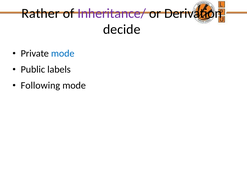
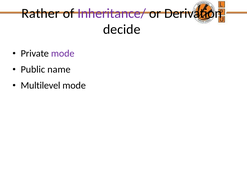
mode at (63, 54) colour: blue -> purple
labels: labels -> name
Following: Following -> Multilevel
